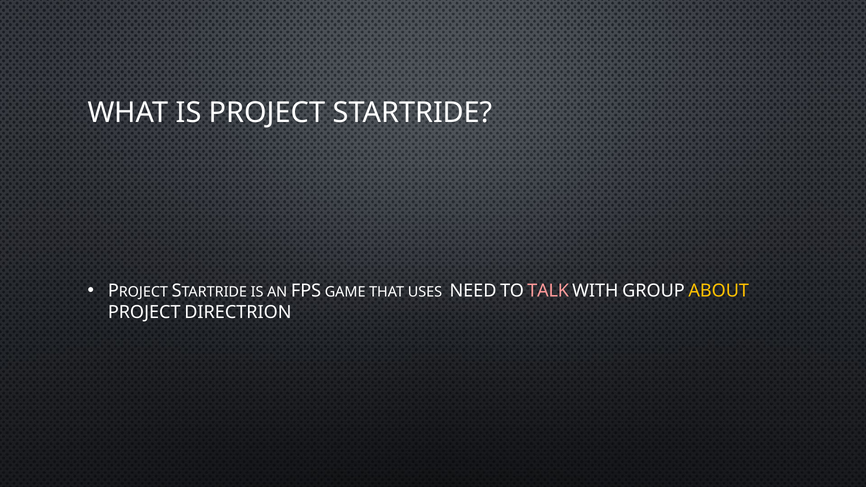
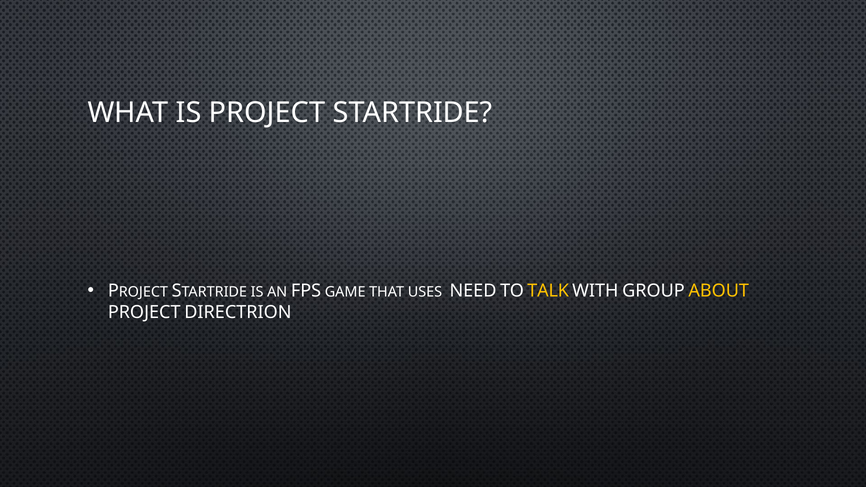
TALK colour: pink -> yellow
